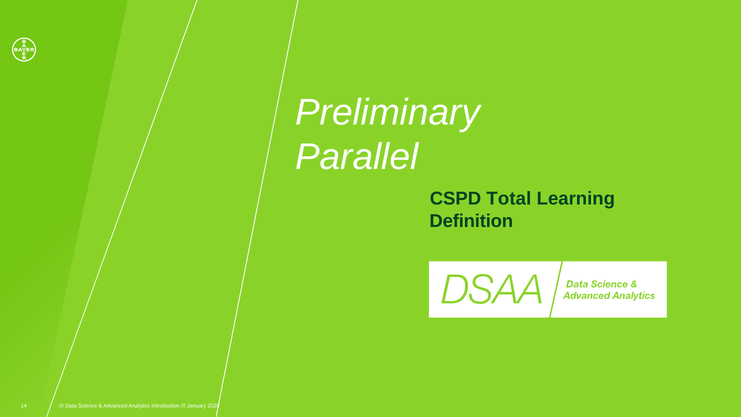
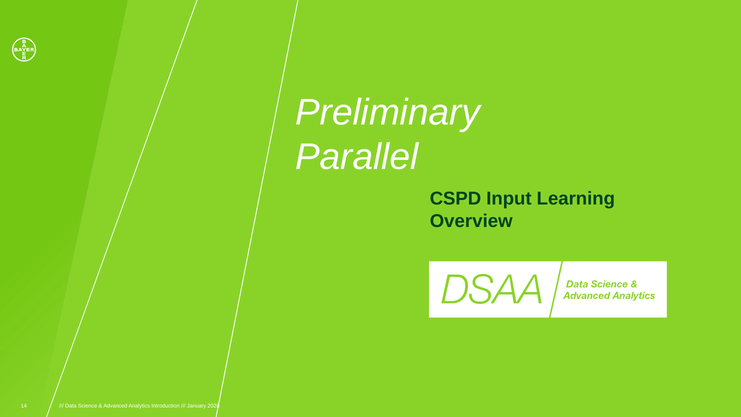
Total: Total -> Input
Definition: Definition -> Overview
